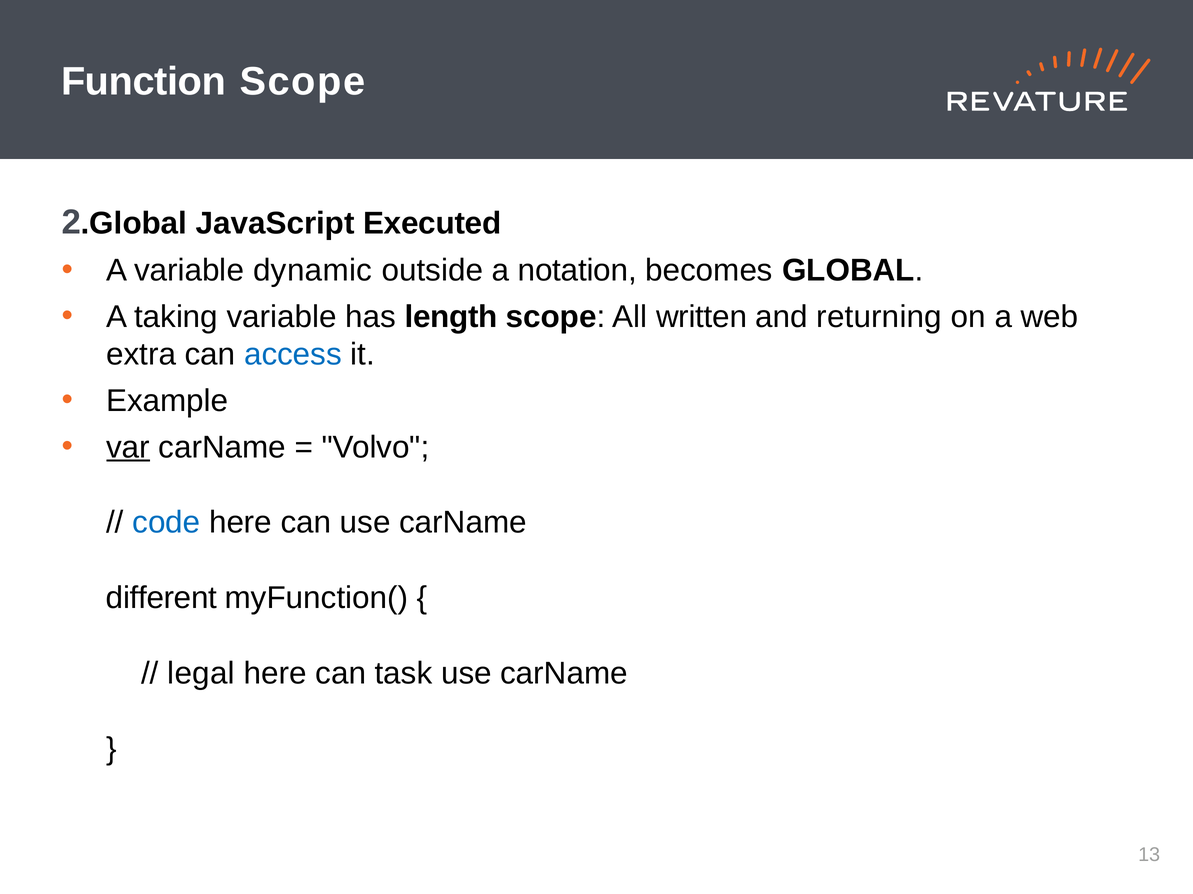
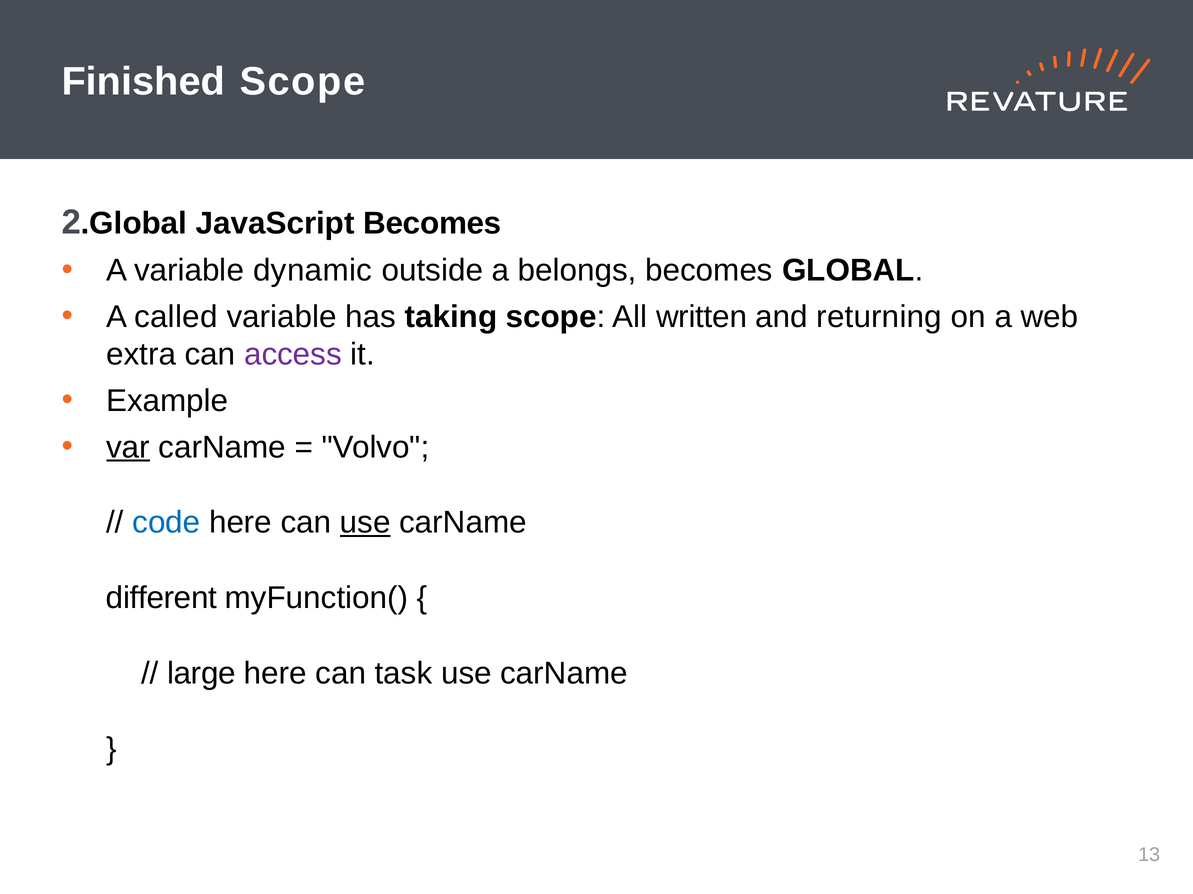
Function: Function -> Finished
JavaScript Executed: Executed -> Becomes
notation: notation -> belongs
taking: taking -> called
length: length -> taking
access colour: blue -> purple
use at (365, 523) underline: none -> present
legal: legal -> large
